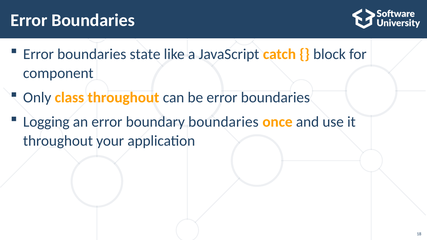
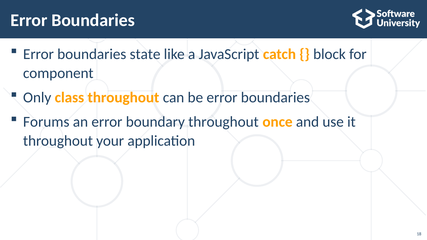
Logging: Logging -> Forums
boundary boundaries: boundaries -> throughout
